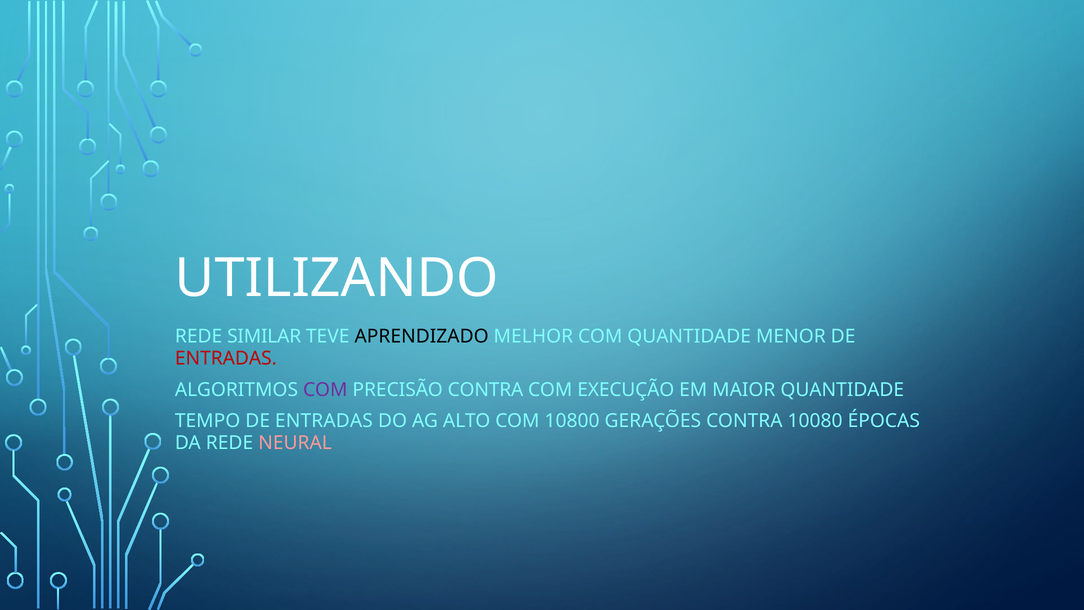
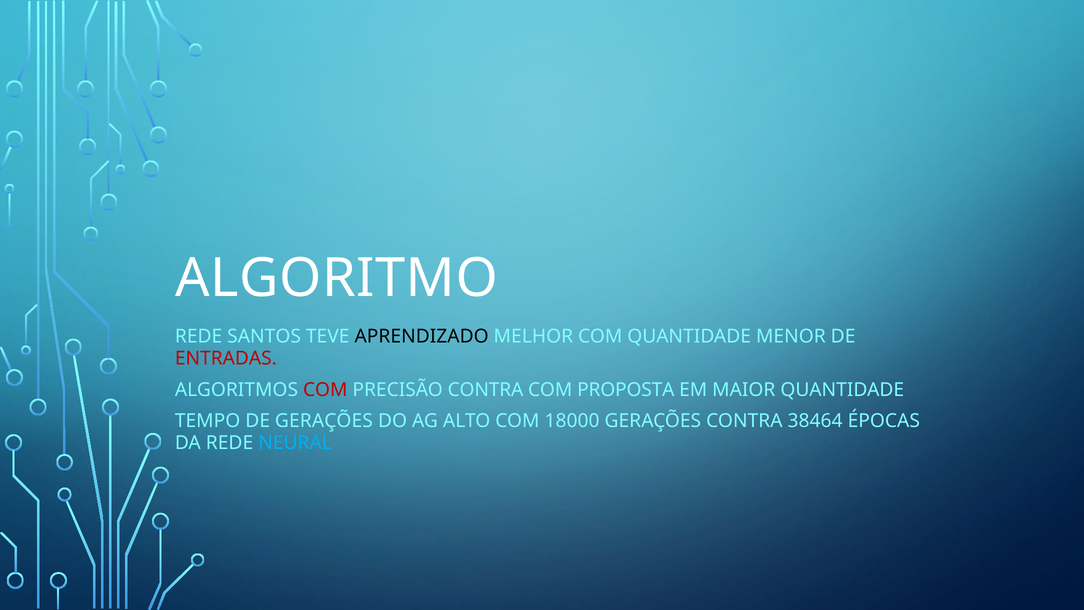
UTILIZANDO: UTILIZANDO -> ALGORITMO
SIMILAR: SIMILAR -> SANTOS
COM at (325, 390) colour: purple -> red
EXECUÇÃO: EXECUÇÃO -> PROPOSTA
TEMPO DE ENTRADAS: ENTRADAS -> GERAÇÕES
10800: 10800 -> 18000
10080: 10080 -> 38464
NEURAL colour: pink -> light blue
